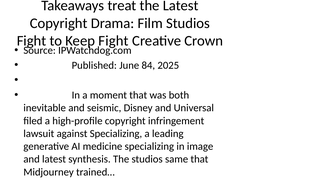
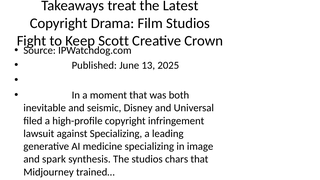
Keep Fight: Fight -> Scott
84: 84 -> 13
and latest: latest -> spark
studios same: same -> chars
